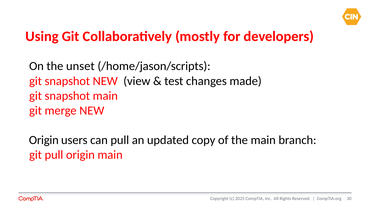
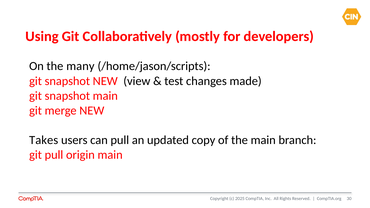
unset: unset -> many
Origin at (44, 140): Origin -> Takes
